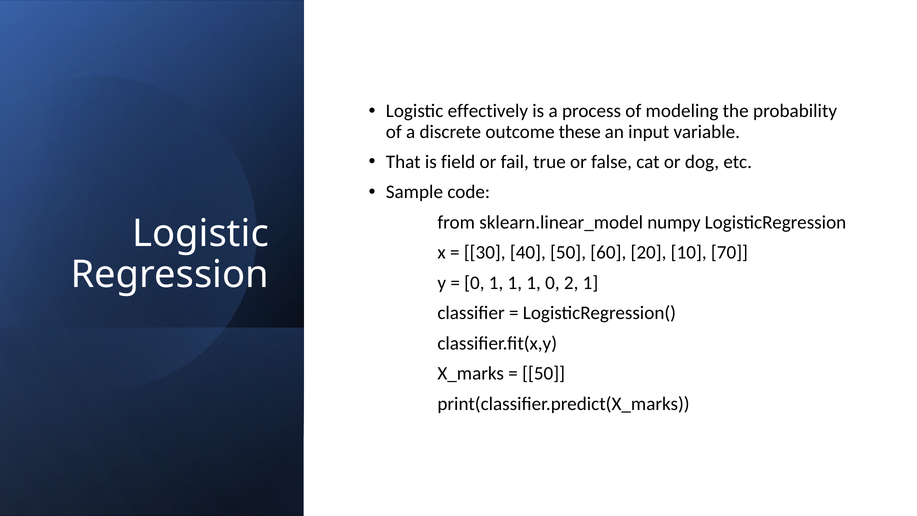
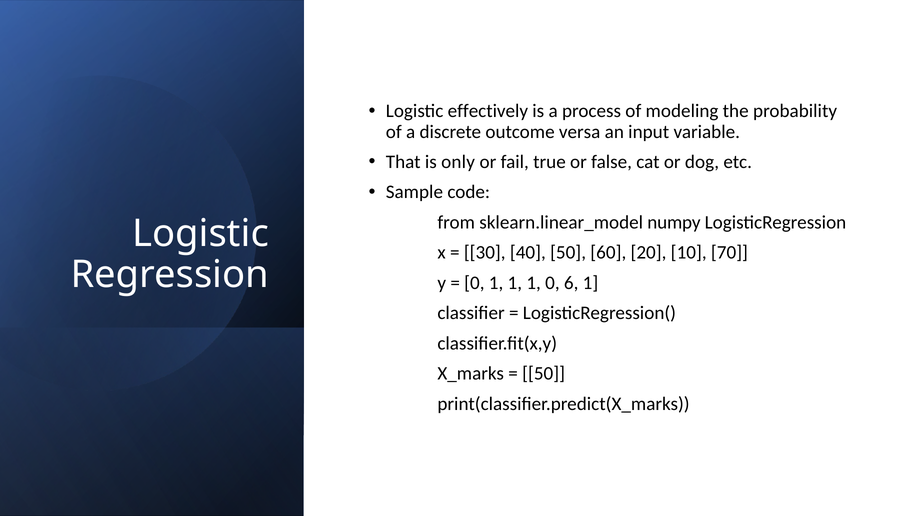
these: these -> versa
field: field -> only
2: 2 -> 6
